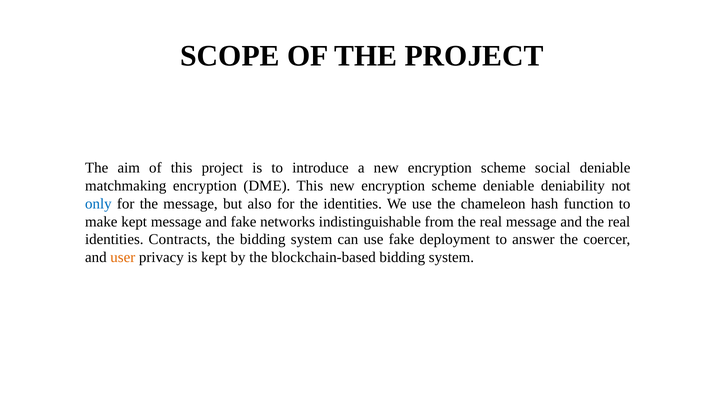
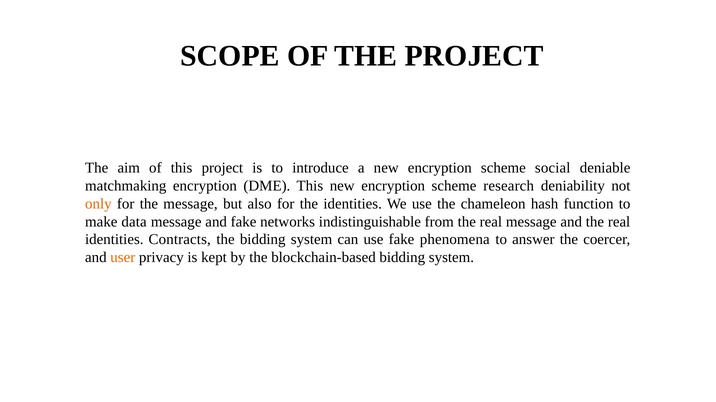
scheme deniable: deniable -> research
only colour: blue -> orange
make kept: kept -> data
deployment: deployment -> phenomena
